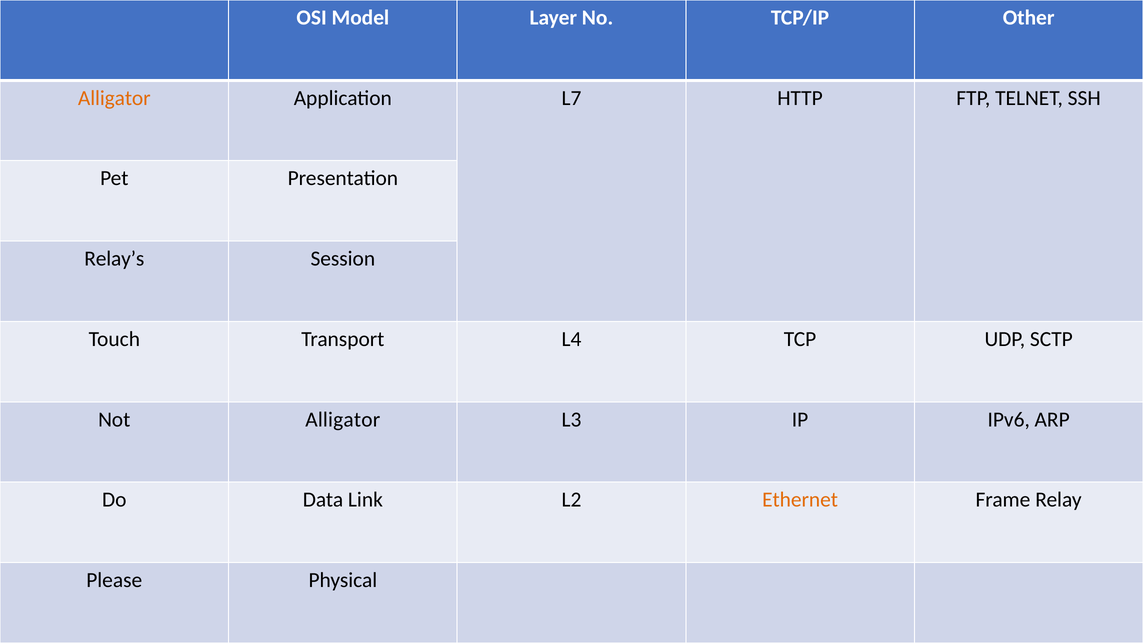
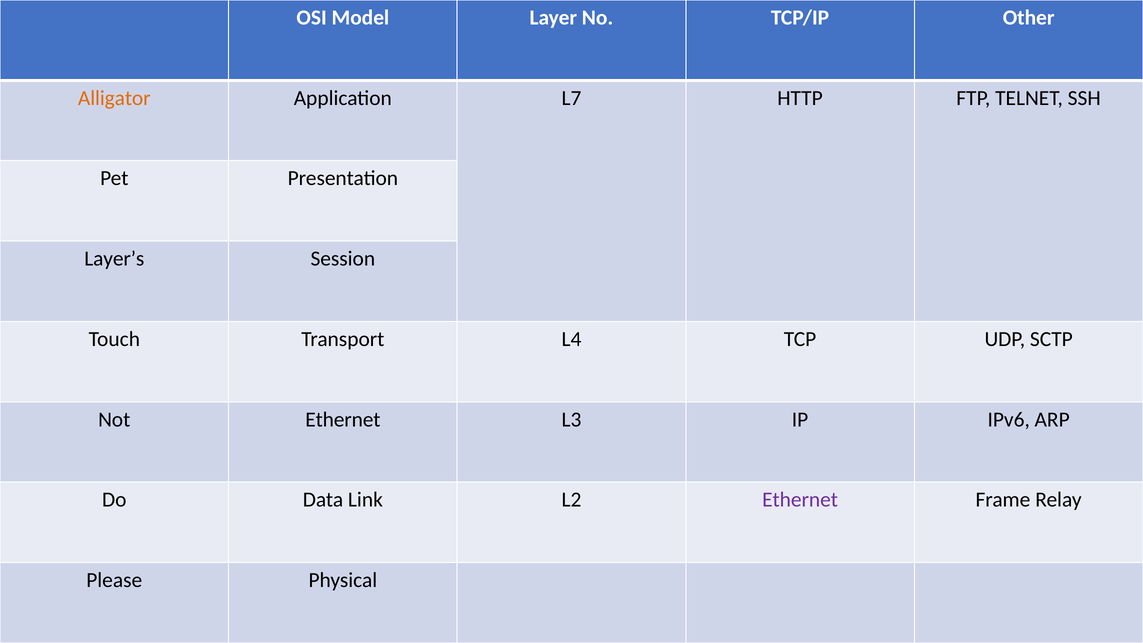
Relay’s: Relay’s -> Layer’s
Not Alligator: Alligator -> Ethernet
Ethernet at (800, 500) colour: orange -> purple
